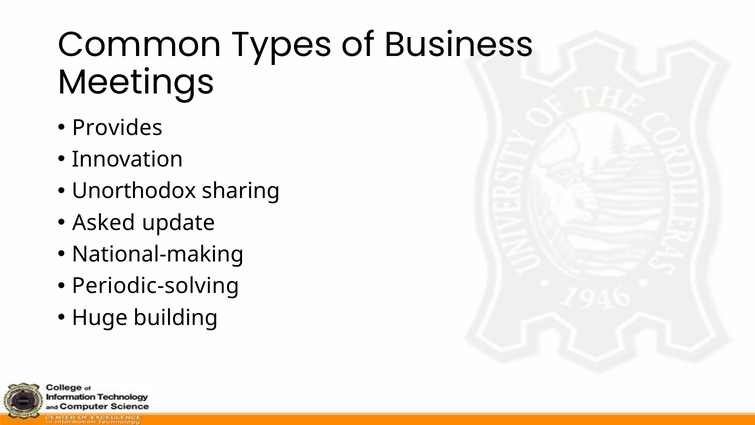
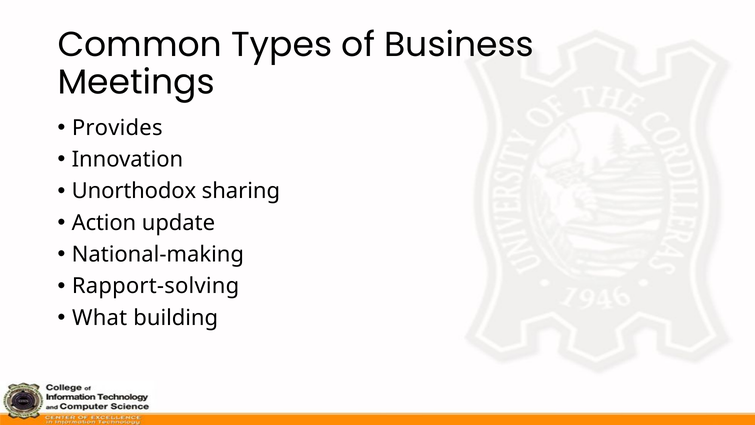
Asked: Asked -> Action
Periodic-solving: Periodic-solving -> Rapport-solving
Huge: Huge -> What
